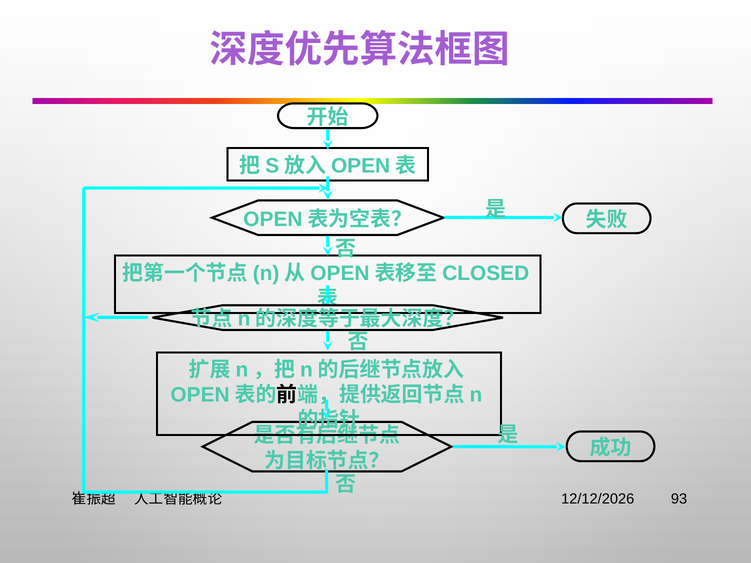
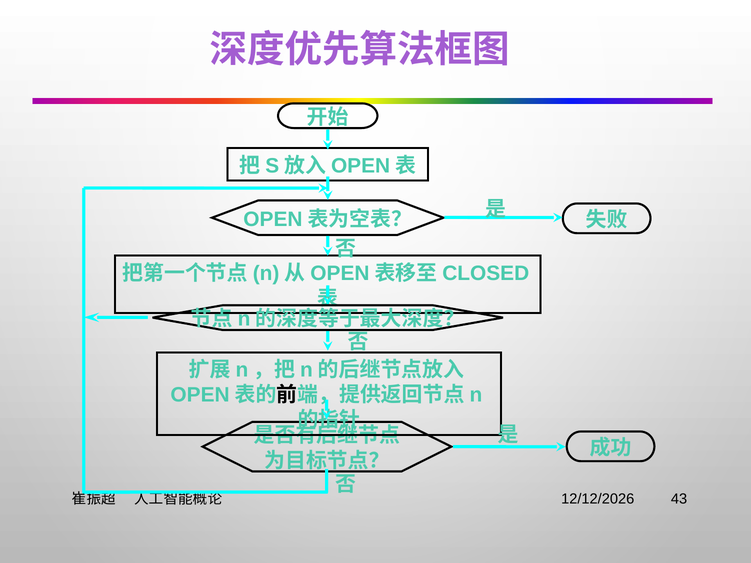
93: 93 -> 43
